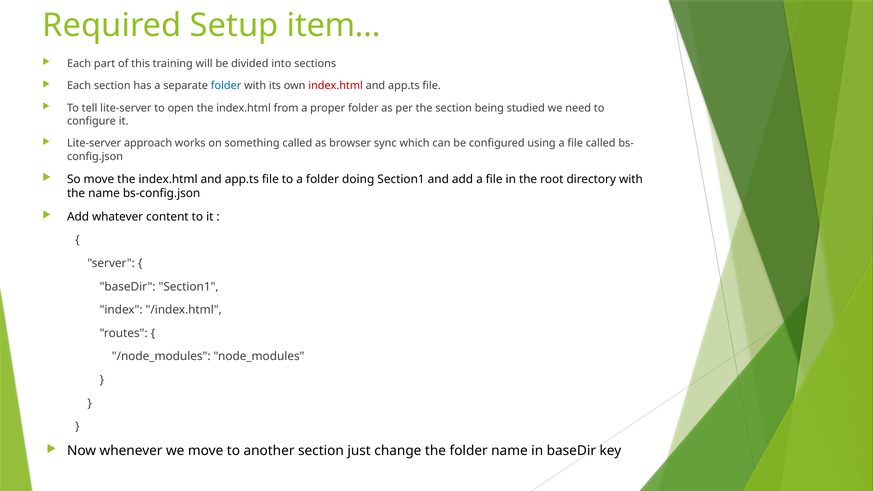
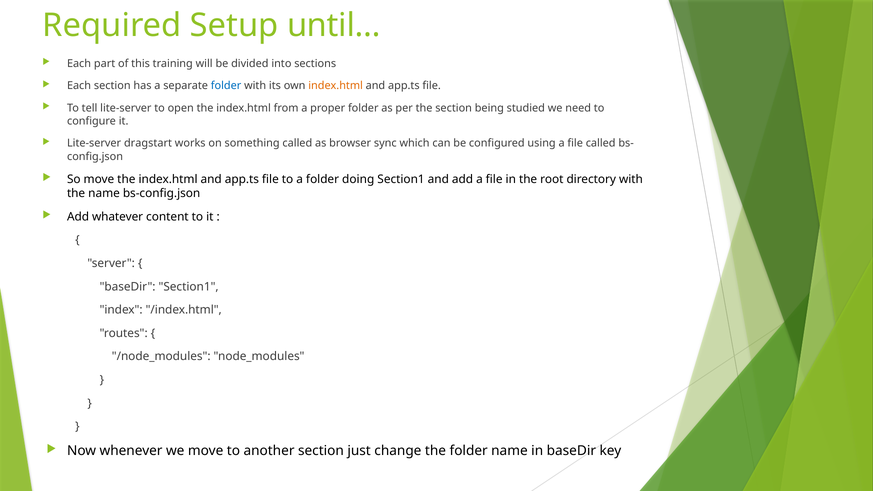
item…: item… -> until…
index.html at (336, 86) colour: red -> orange
approach: approach -> dragstart
